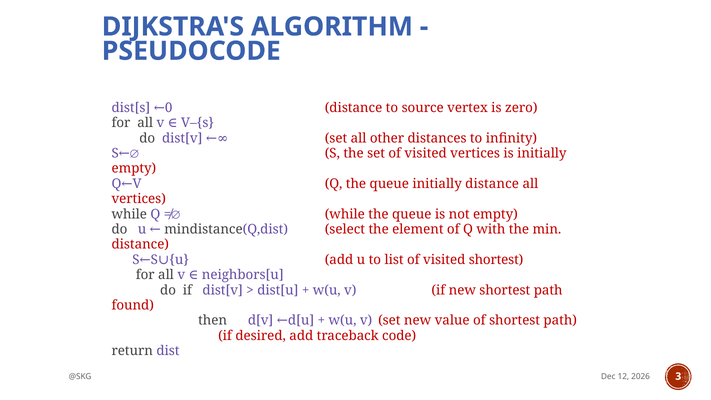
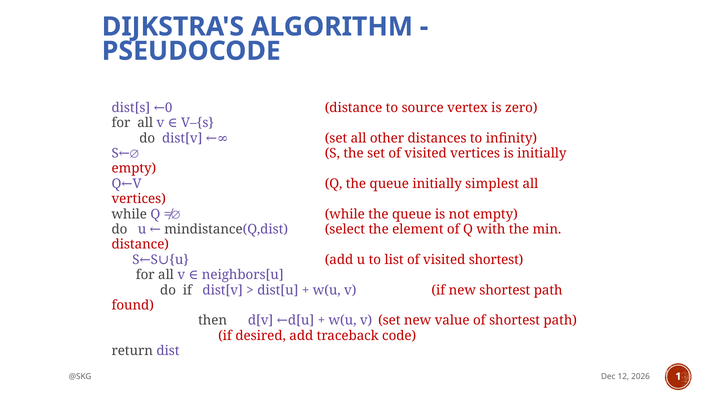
initially distance: distance -> simplest
3: 3 -> 1
